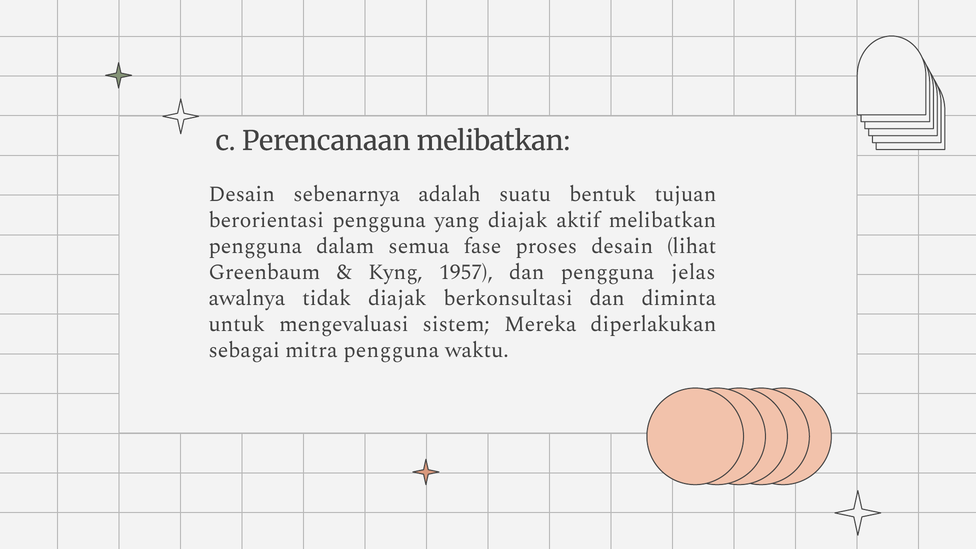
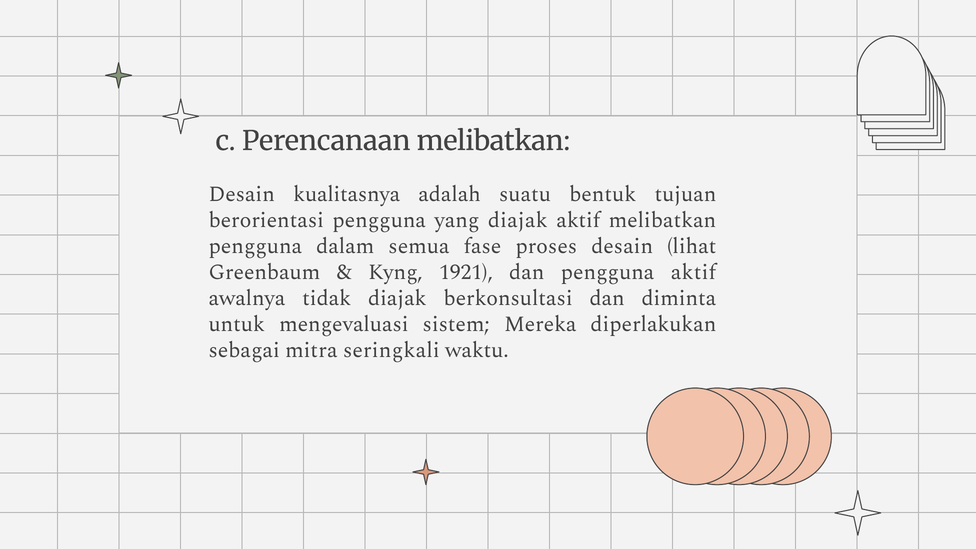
sebenarnya: sebenarnya -> kualitasnya
1957: 1957 -> 1921
pengguna jelas: jelas -> aktif
mitra pengguna: pengguna -> seringkali
